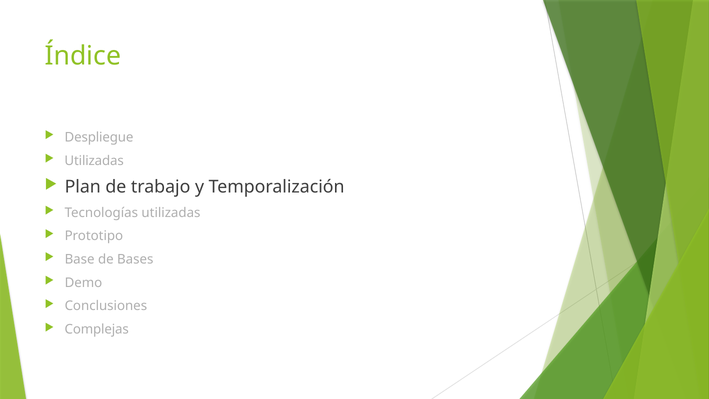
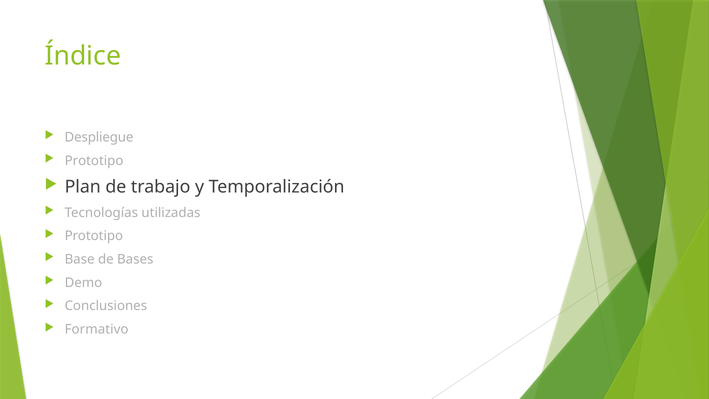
Utilizadas at (94, 161): Utilizadas -> Prototipo
Complejas: Complejas -> Formativo
